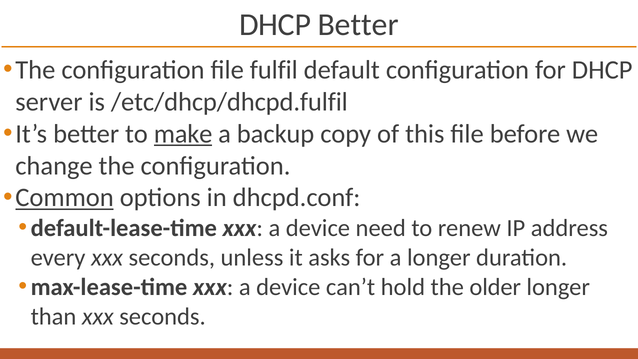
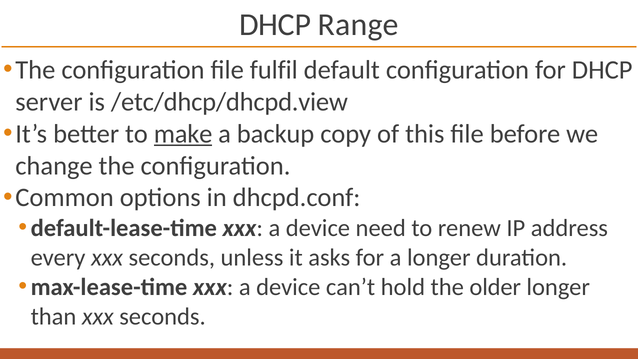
DHCP Better: Better -> Range
/etc/dhcp/dhcpd.fulfil: /etc/dhcp/dhcpd.fulfil -> /etc/dhcp/dhcpd.view
Common underline: present -> none
